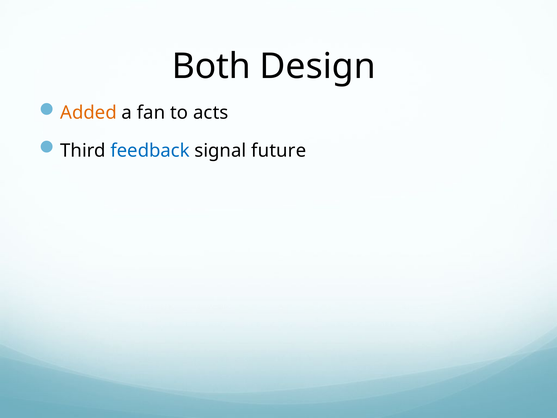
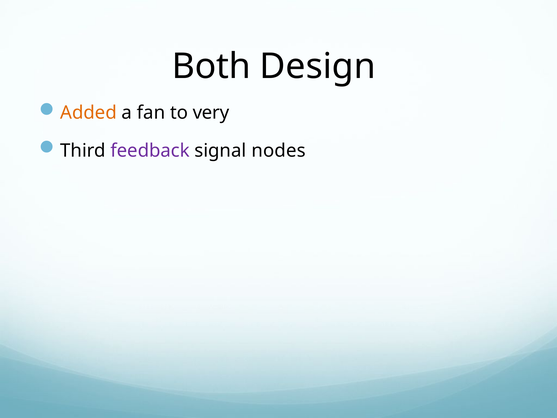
acts: acts -> very
feedback colour: blue -> purple
future: future -> nodes
